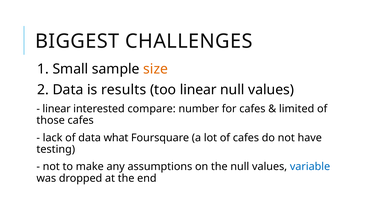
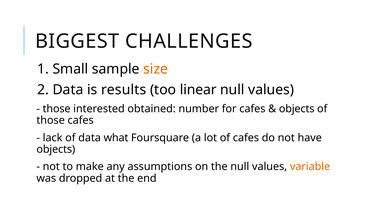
linear at (57, 108): linear -> those
compare: compare -> obtained
limited at (297, 108): limited -> objects
testing at (56, 149): testing -> objects
variable colour: blue -> orange
